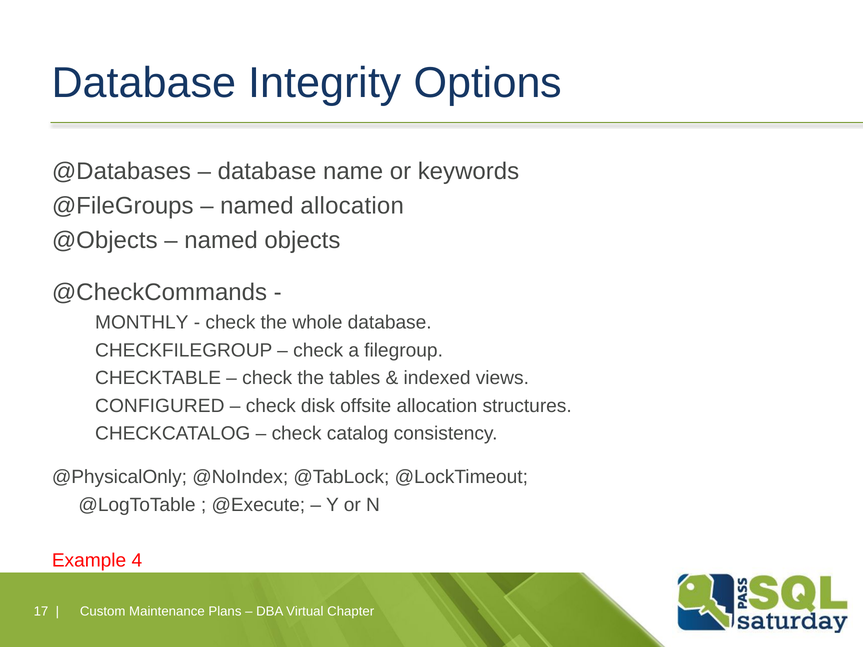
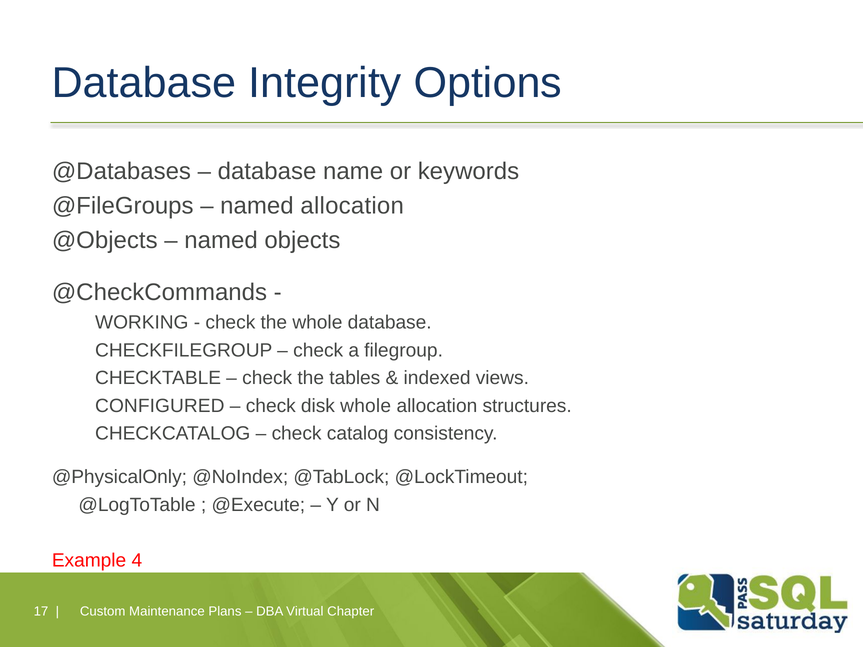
MONTHLY: MONTHLY -> WORKING
disk offsite: offsite -> whole
